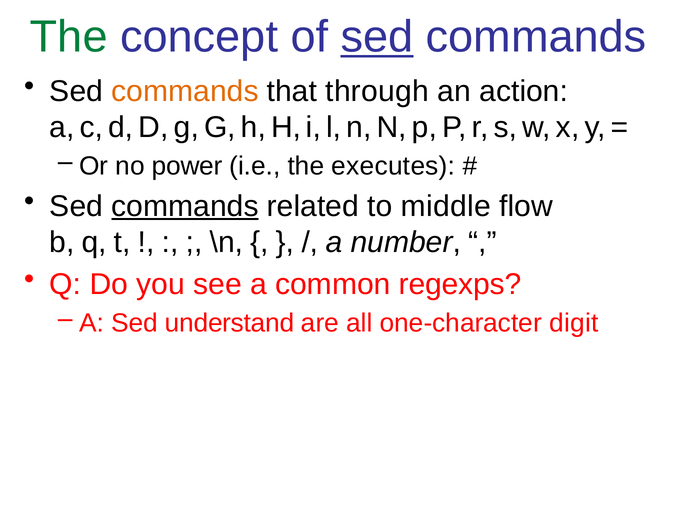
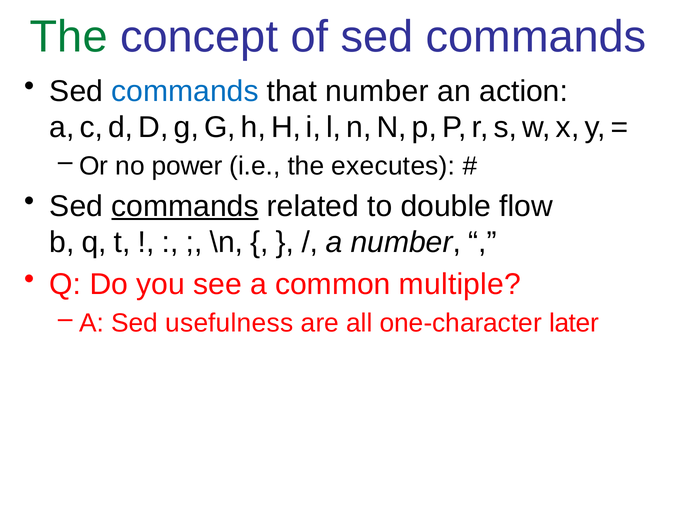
sed at (377, 37) underline: present -> none
commands at (185, 91) colour: orange -> blue
that through: through -> number
middle: middle -> double
regexps: regexps -> multiple
understand: understand -> usefulness
digit: digit -> later
